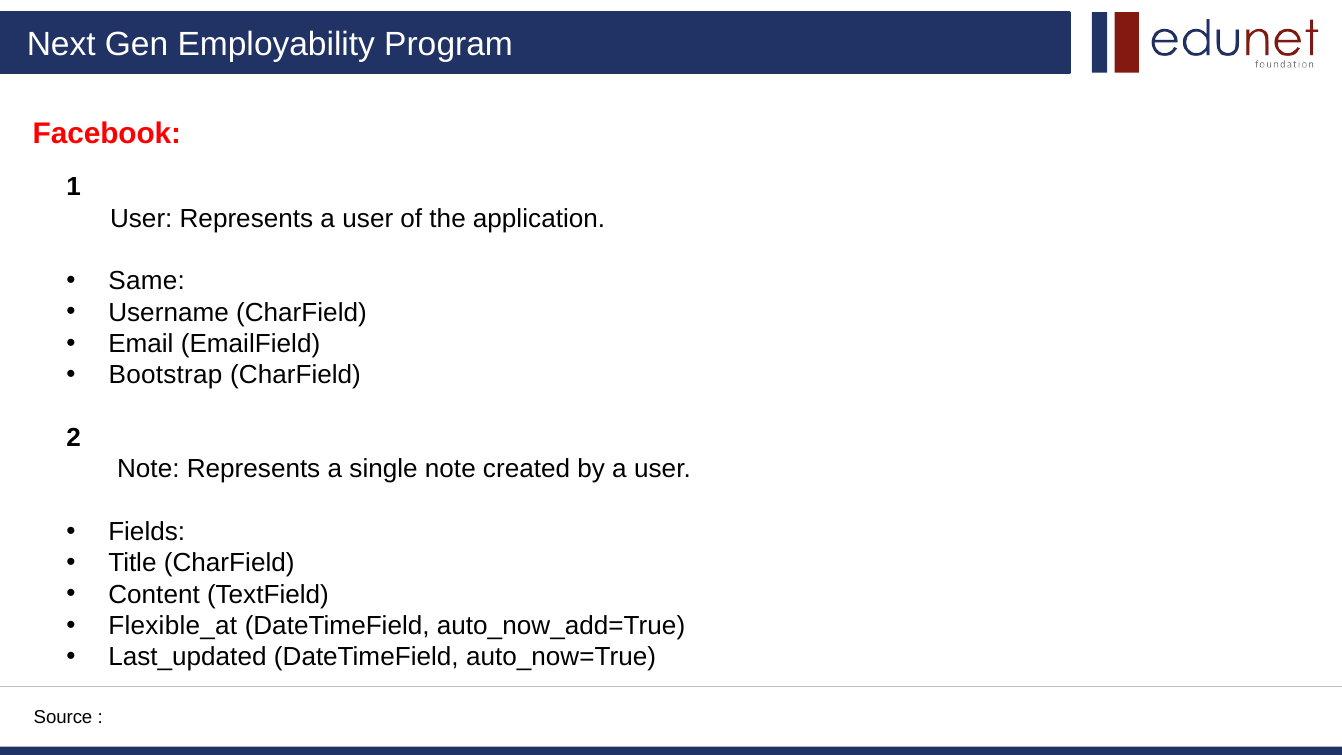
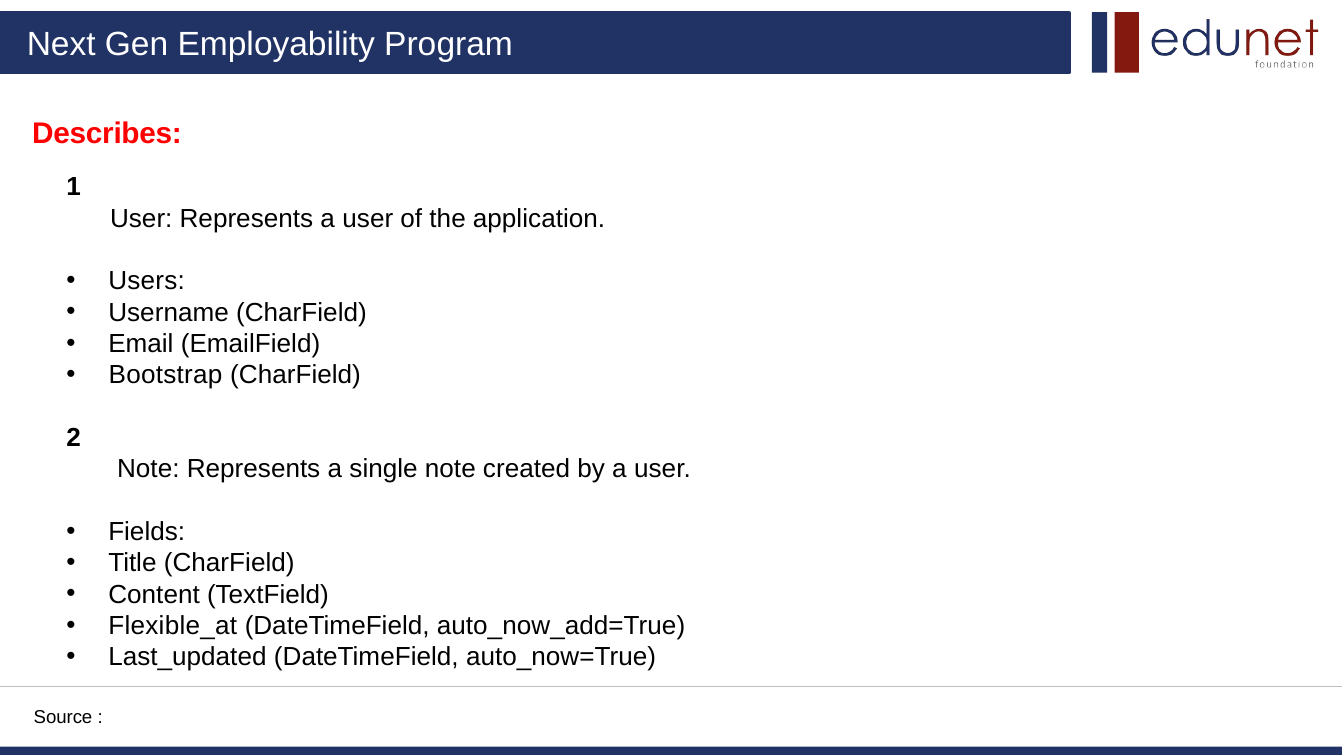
Facebook: Facebook -> Describes
Same: Same -> Users
